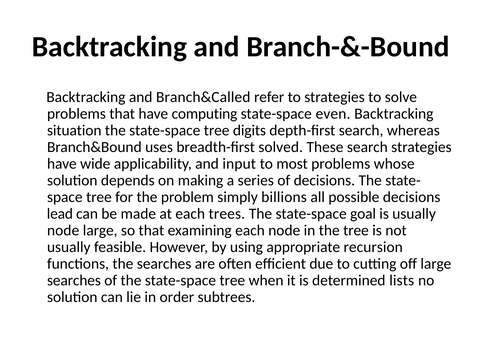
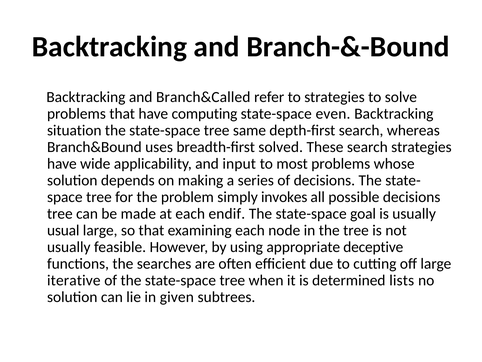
digits: digits -> same
billions: billions -> invokes
lead at (60, 213): lead -> tree
trees: trees -> endif
node at (63, 230): node -> usual
recursion: recursion -> deceptive
searches at (74, 280): searches -> iterative
order: order -> given
